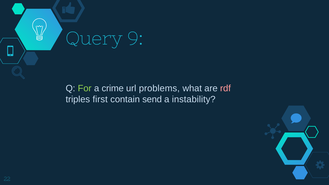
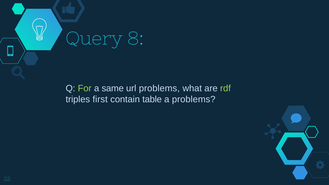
9: 9 -> 8
crime: crime -> same
rdf colour: pink -> light green
send: send -> table
a instability: instability -> problems
